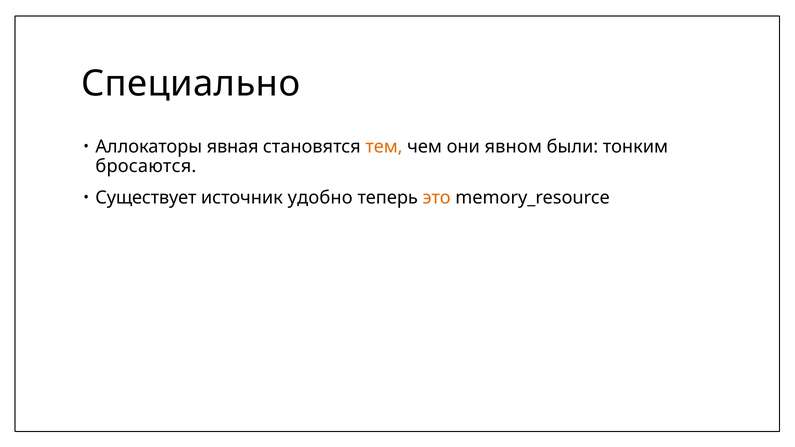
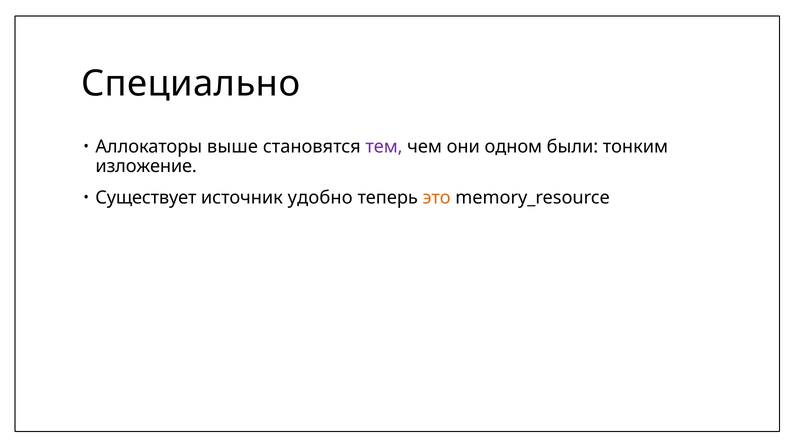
явная: явная -> выше
тем colour: orange -> purple
явном: явном -> одном
бросаются: бросаются -> изложение
